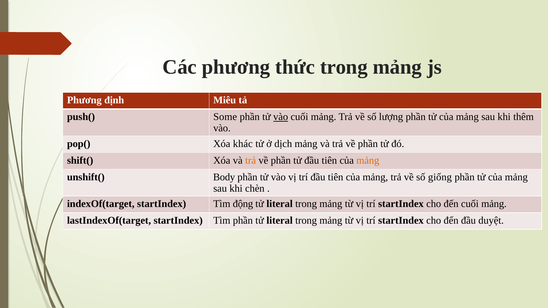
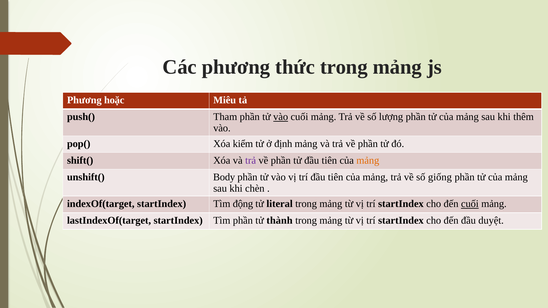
định: định -> hoặc
Some: Some -> Tham
khác: khác -> kiểm
dịch: dịch -> định
trả at (251, 161) colour: orange -> purple
cuối at (470, 204) underline: none -> present
phần tử literal: literal -> thành
